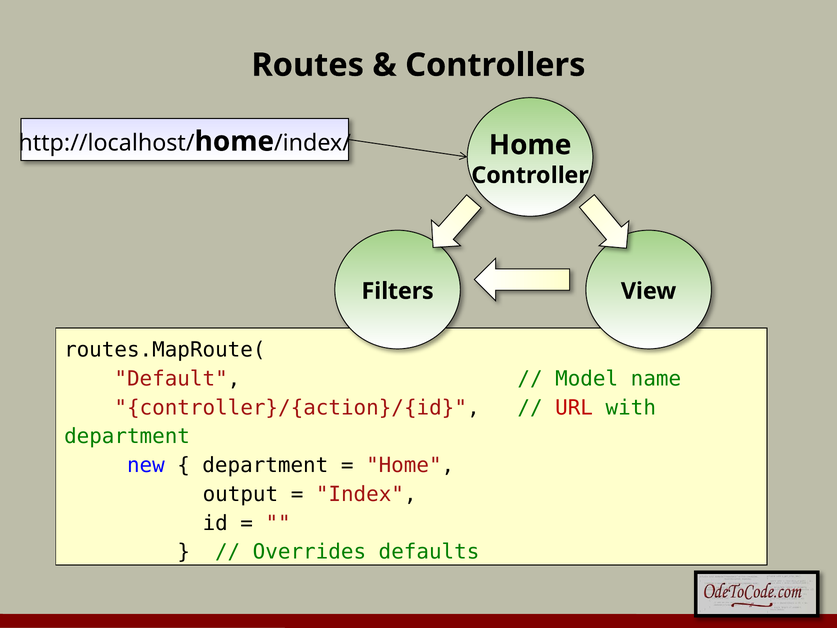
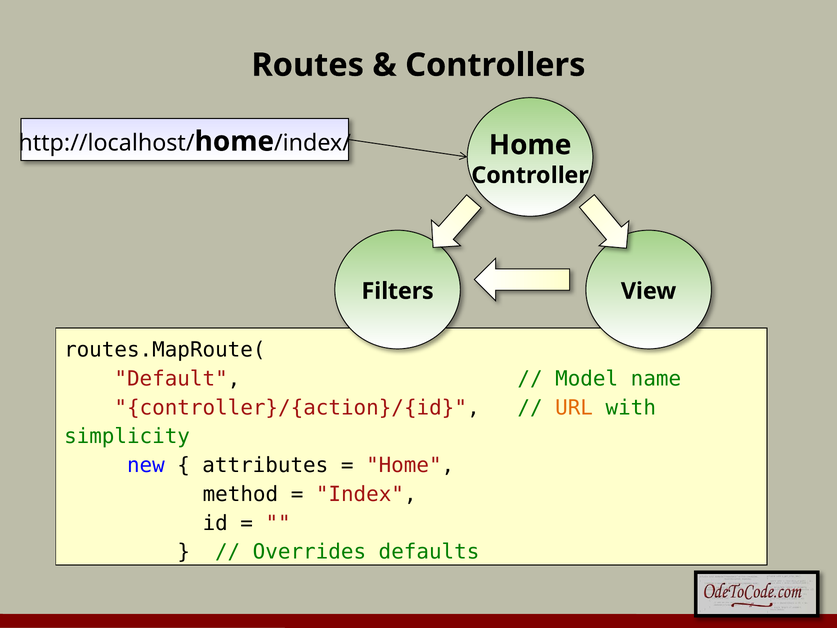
URL colour: red -> orange
department at (127, 436): department -> simplicity
department at (265, 465): department -> attributes
output: output -> method
